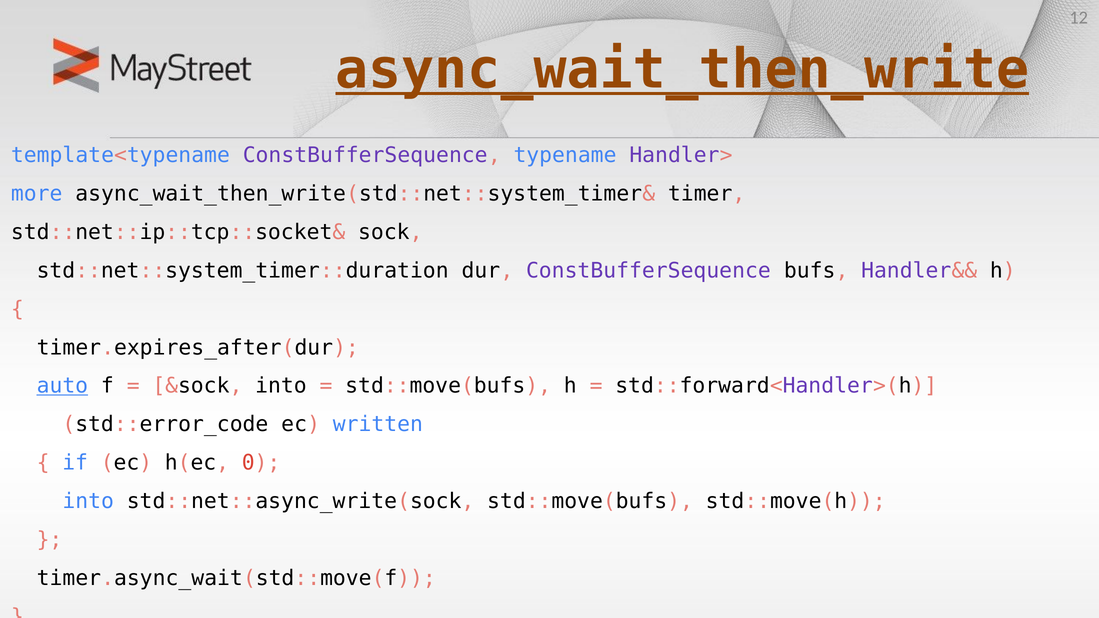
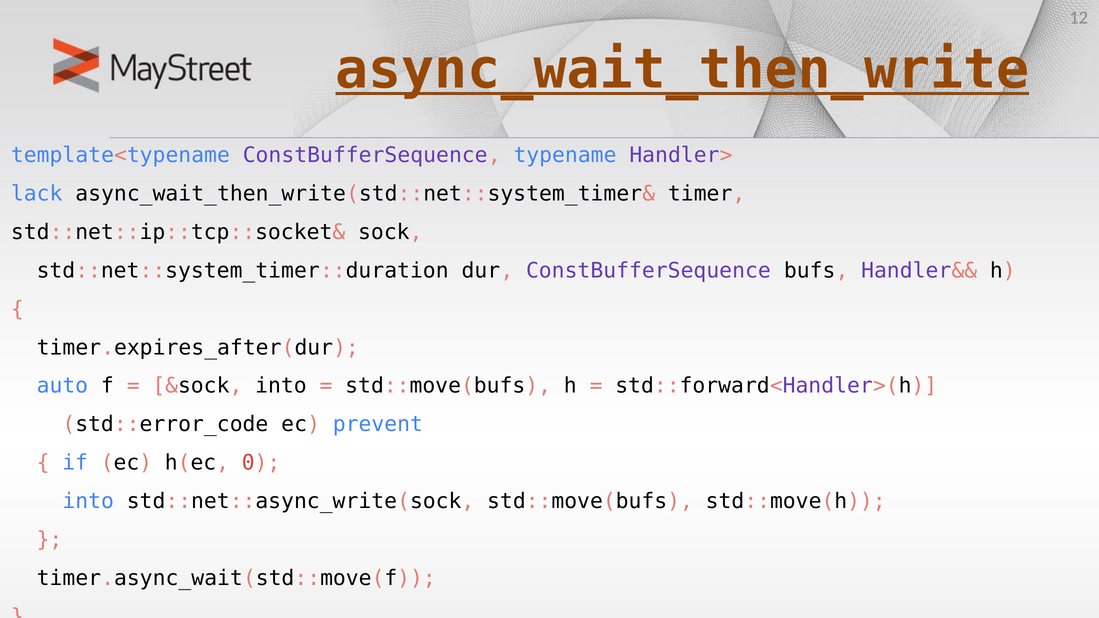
more: more -> lack
auto underline: present -> none
written: written -> prevent
